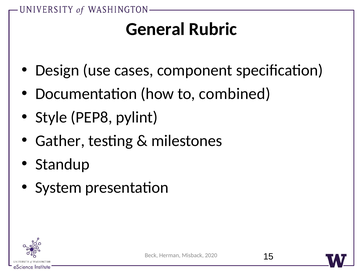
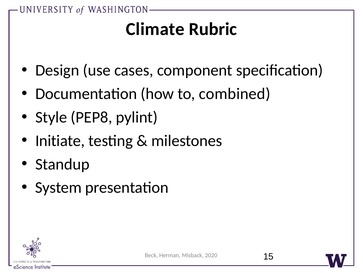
General: General -> Climate
Gather: Gather -> Initiate
